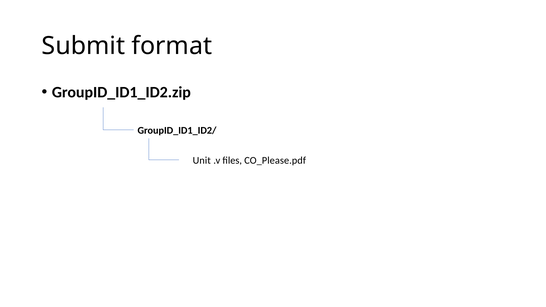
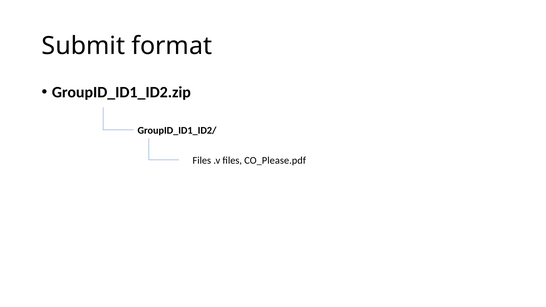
Unit at (202, 161): Unit -> Files
